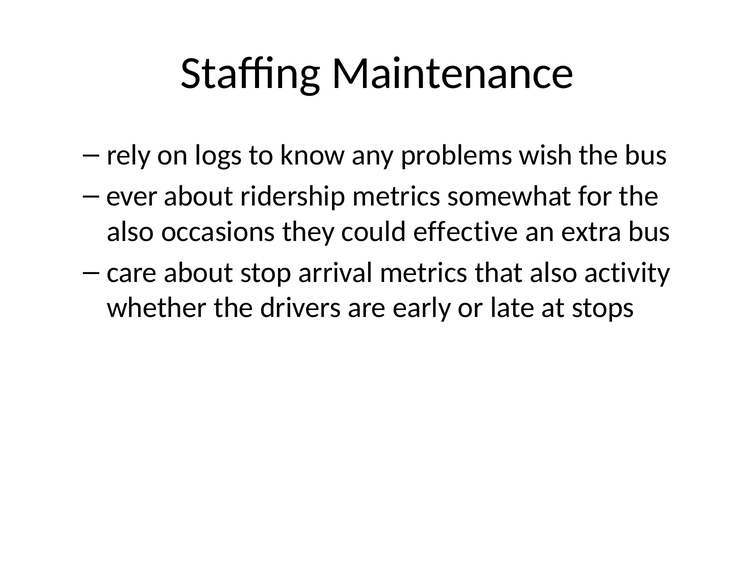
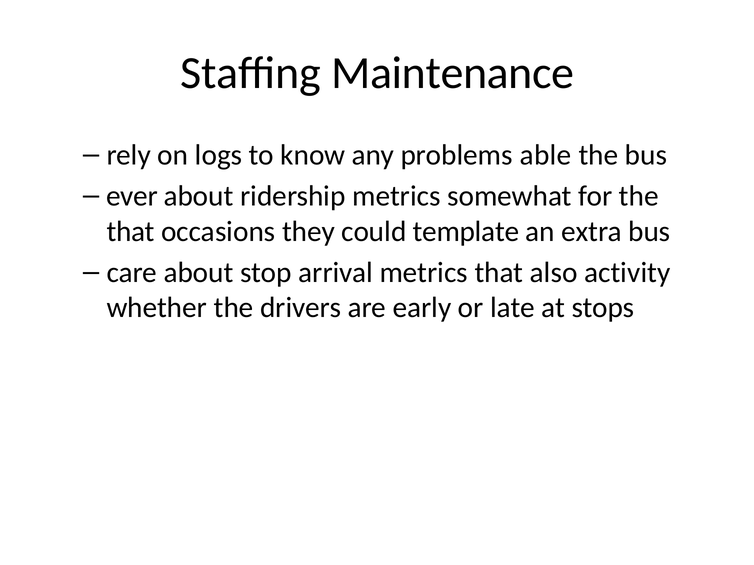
wish: wish -> able
also at (130, 232): also -> that
effective: effective -> template
